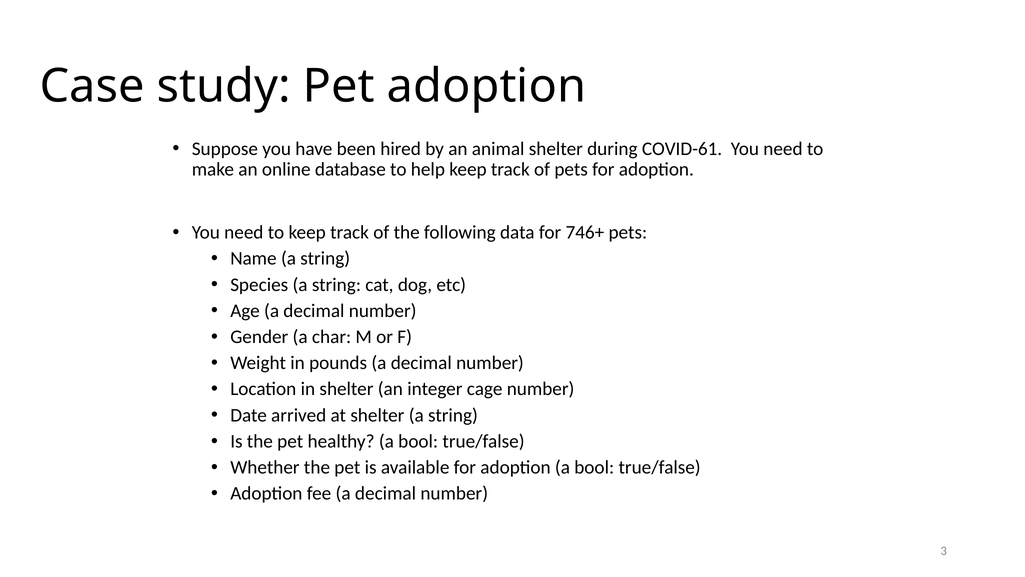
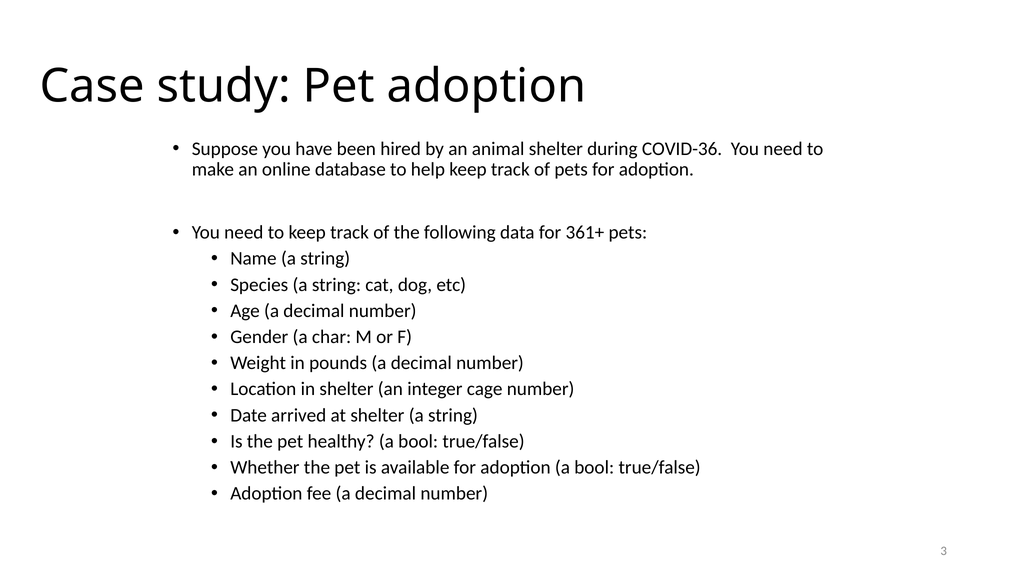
COVID-61: COVID-61 -> COVID-36
746+: 746+ -> 361+
